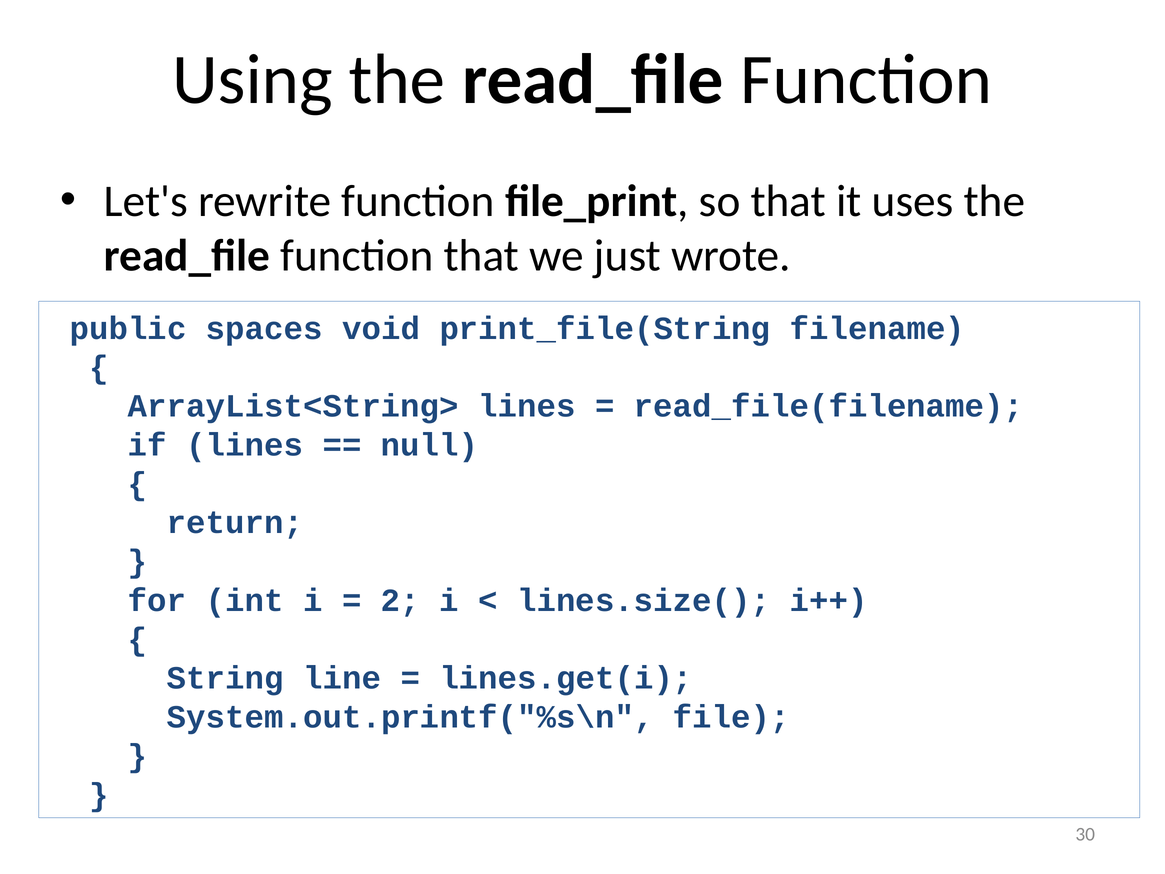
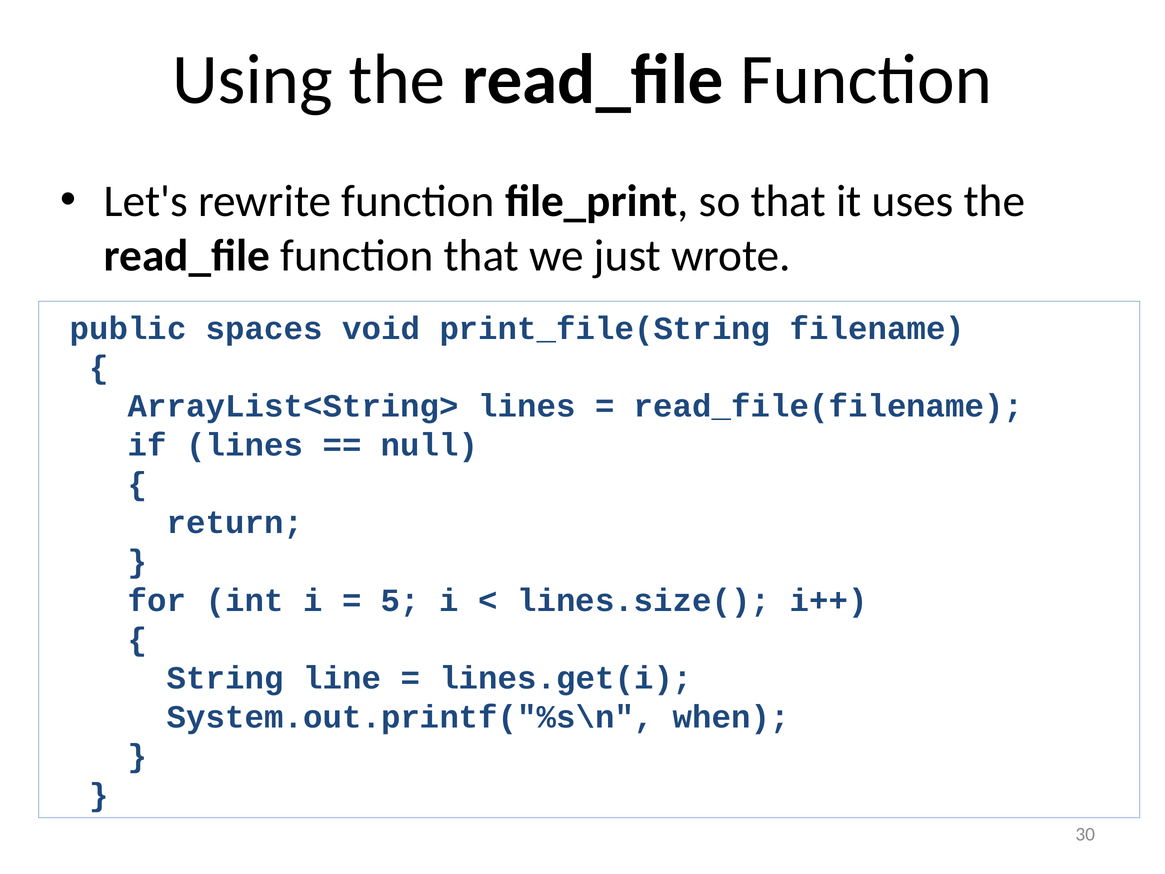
2: 2 -> 5
file: file -> when
